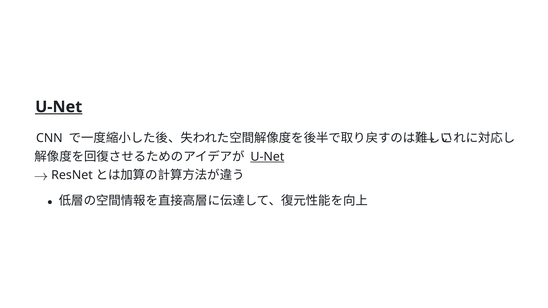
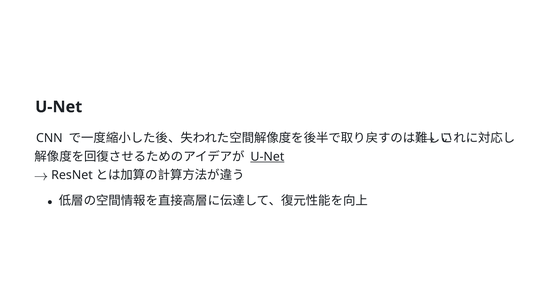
U-Net at (59, 107) underline: present -> none
